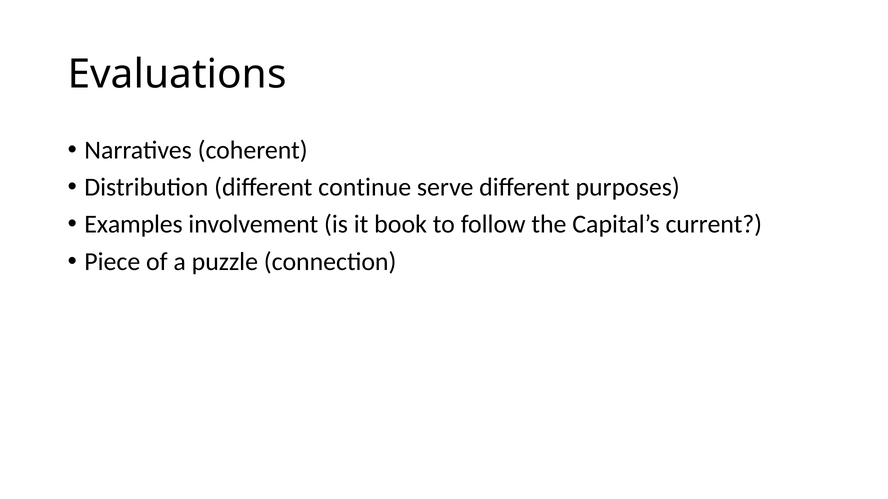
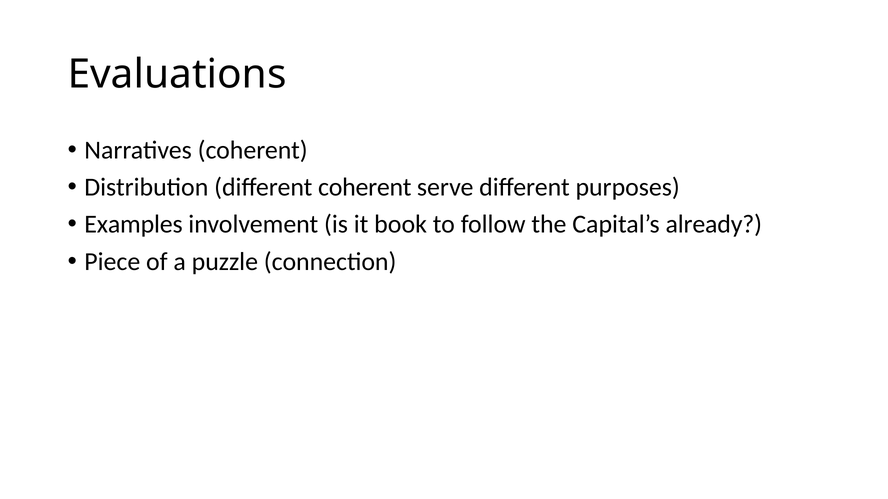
different continue: continue -> coherent
current: current -> already
